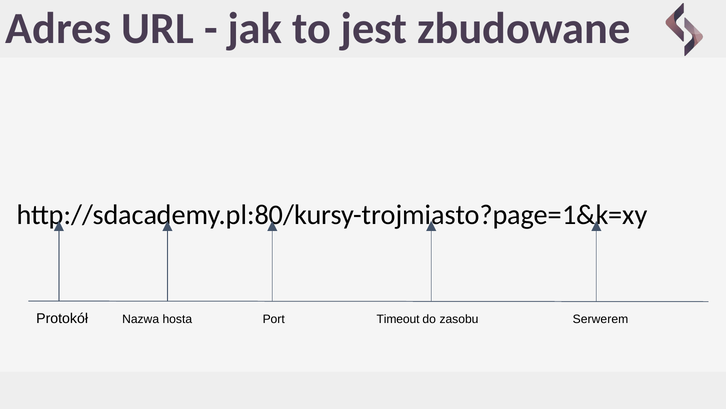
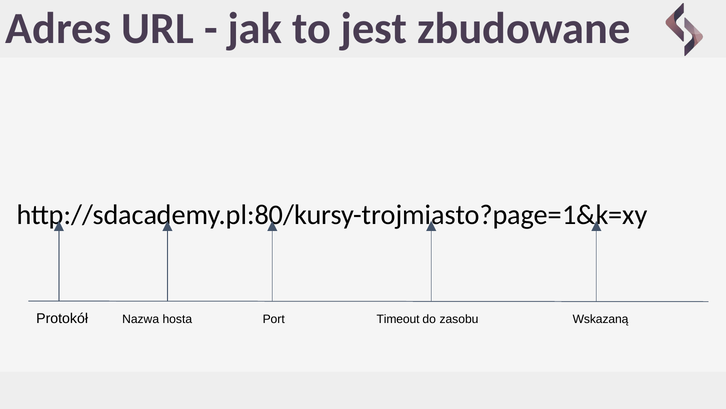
Serwerem: Serwerem -> Wskazaną
